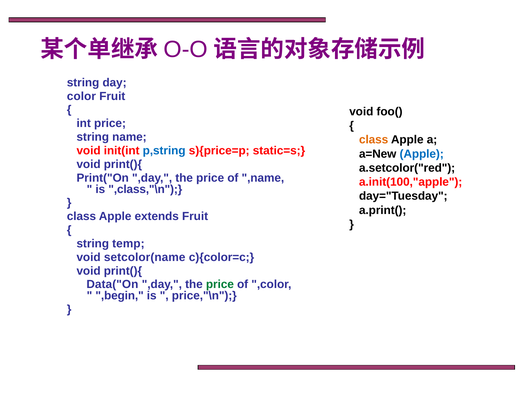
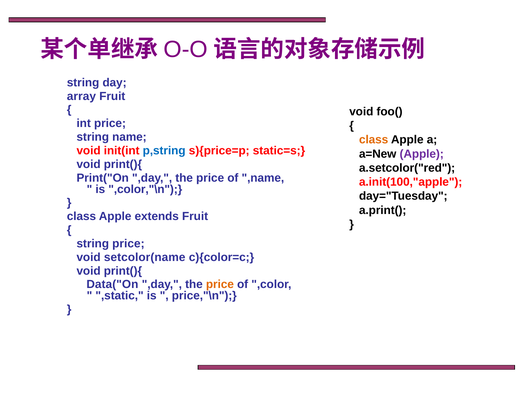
color: color -> array
Apple at (422, 154) colour: blue -> purple
,class,"\n: ,class,"\n -> ,color,"\n
string temp: temp -> price
price at (220, 284) colour: green -> orange
,begin: ,begin -> ,static
